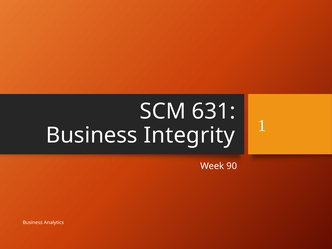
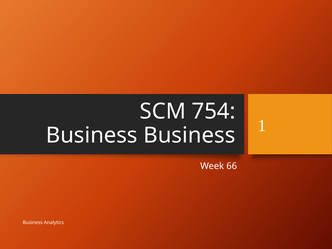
631: 631 -> 754
Business Integrity: Integrity -> Business
90: 90 -> 66
